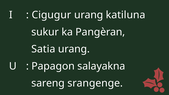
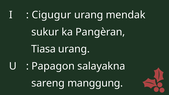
katiluna: katiluna -> mendak
Satia: Satia -> Tiasa
srangenge: srangenge -> manggung
